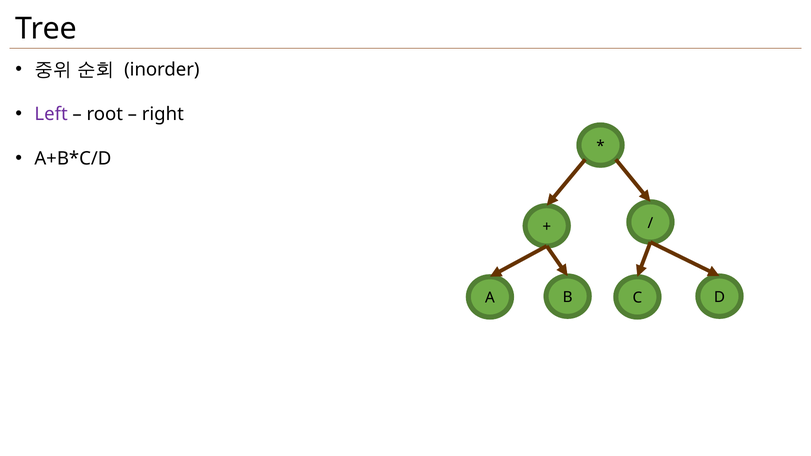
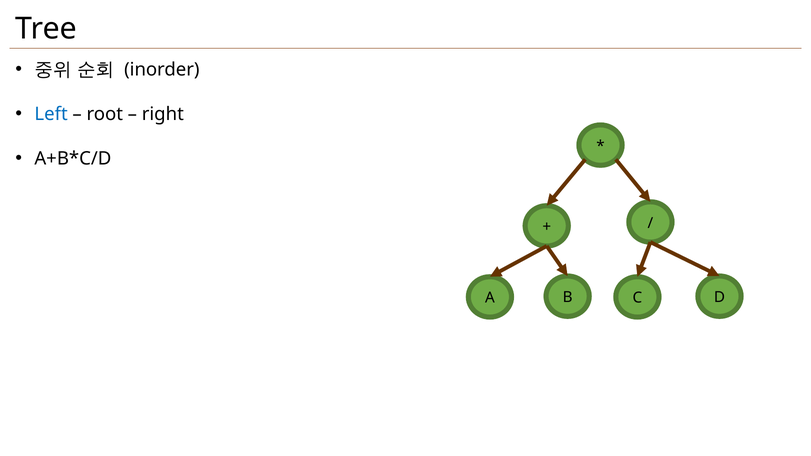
Left colour: purple -> blue
